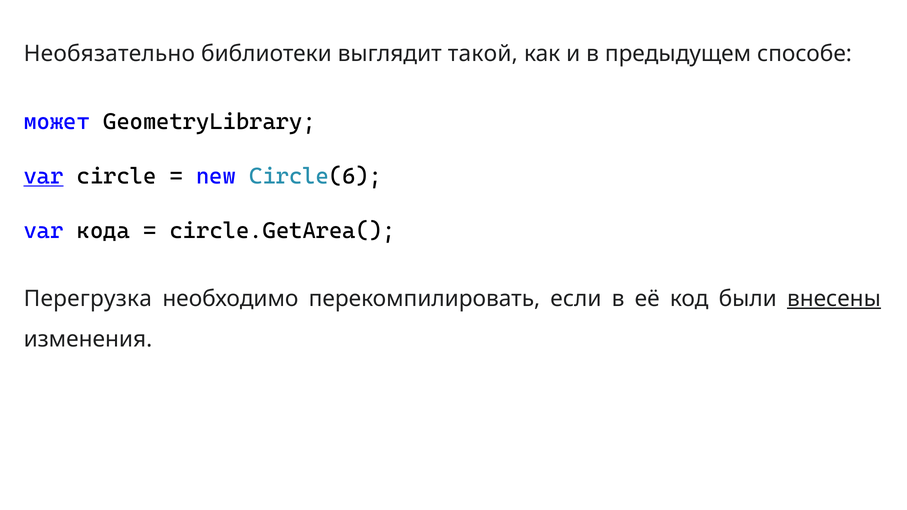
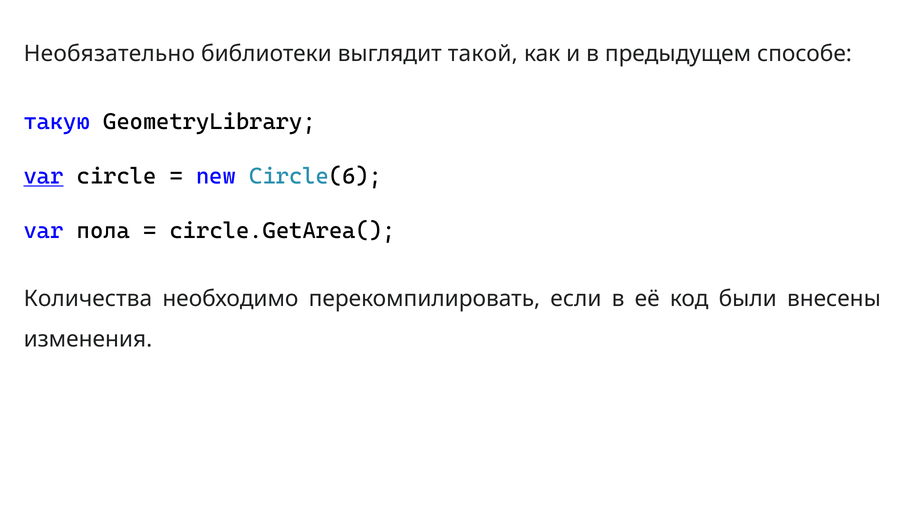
может: может -> такую
кода: кода -> пола
Перегрузка: Перегрузка -> Количества
внесены underline: present -> none
